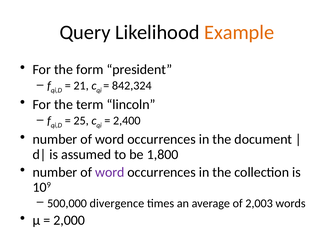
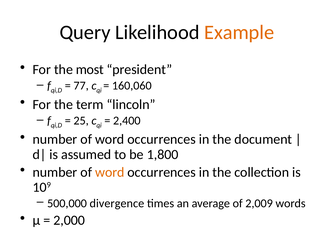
form: form -> most
21: 21 -> 77
842,324: 842,324 -> 160,060
word at (110, 172) colour: purple -> orange
2,003: 2,003 -> 2,009
